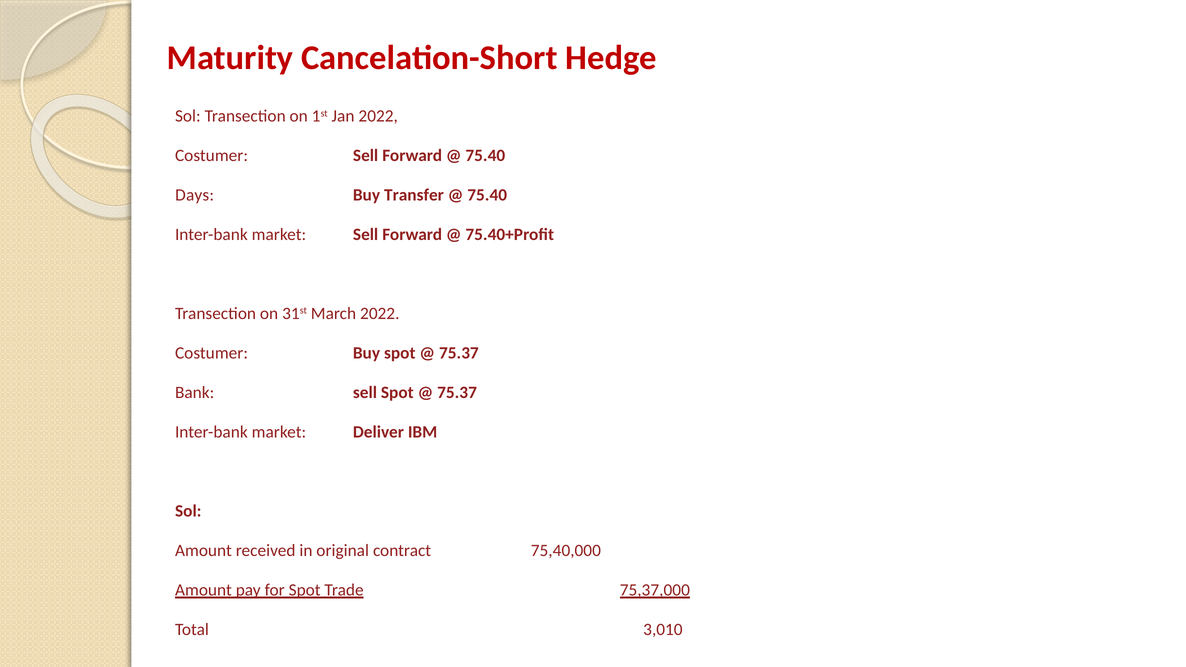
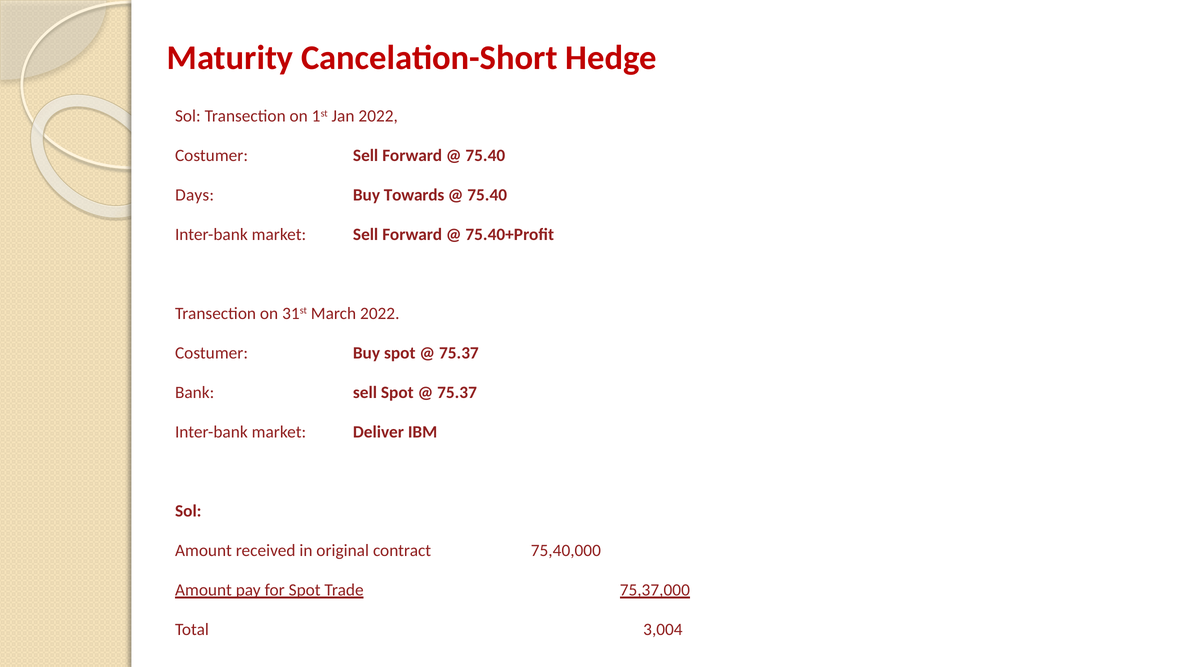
Transfer: Transfer -> Towards
3,010: 3,010 -> 3,004
